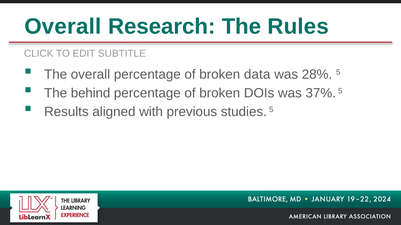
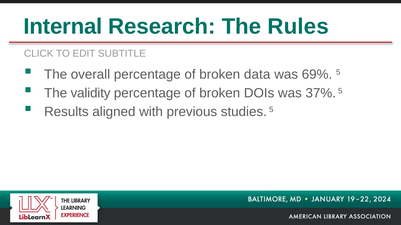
Overall at (63, 27): Overall -> Internal
28%: 28% -> 69%
behind: behind -> validity
